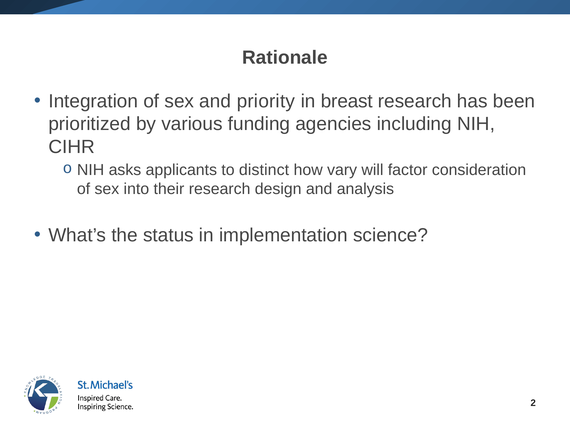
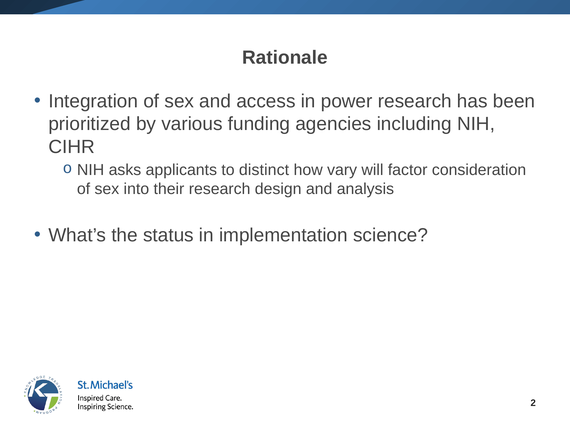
priority: priority -> access
breast: breast -> power
